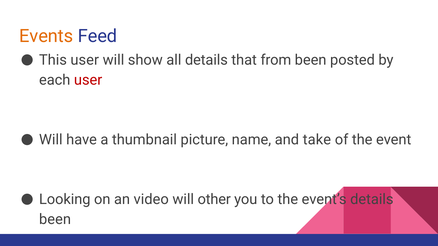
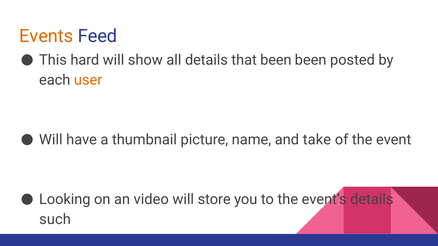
This user: user -> hard
that from: from -> been
user at (88, 80) colour: red -> orange
other: other -> store
been at (55, 220): been -> such
